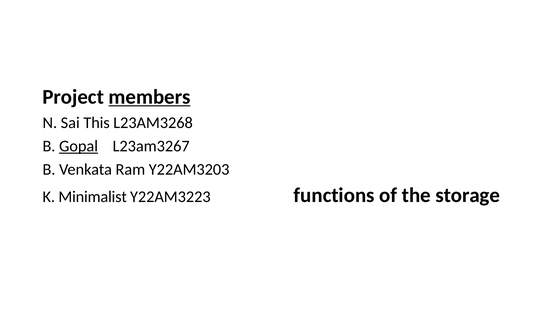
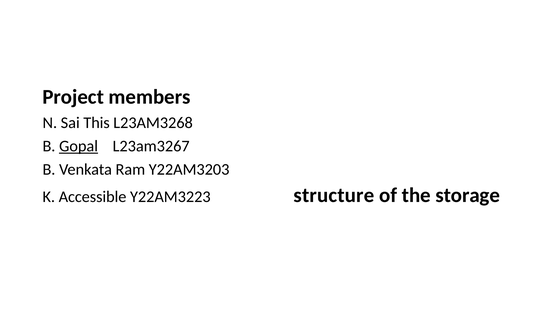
members underline: present -> none
Minimalist: Minimalist -> Accessible
functions: functions -> structure
